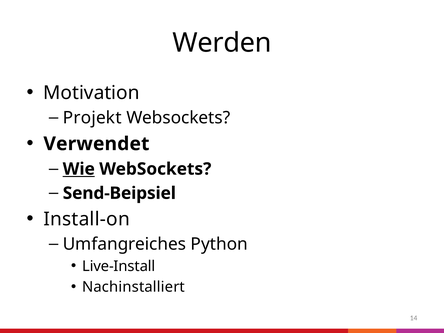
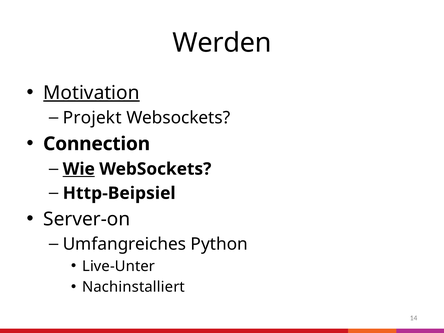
Motivation underline: none -> present
Verwendet: Verwendet -> Connection
Send-Beipsiel: Send-Beipsiel -> Http-Beipsiel
Install-on: Install-on -> Server-on
Live-Install: Live-Install -> Live-Unter
